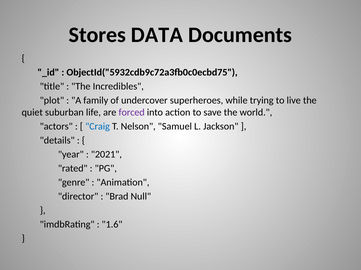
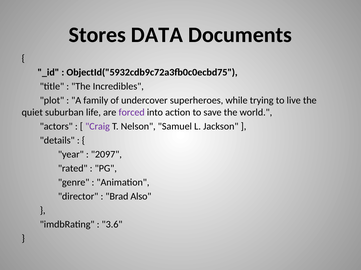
Craig colour: blue -> purple
2021: 2021 -> 2097
Null: Null -> Also
1.6: 1.6 -> 3.6
